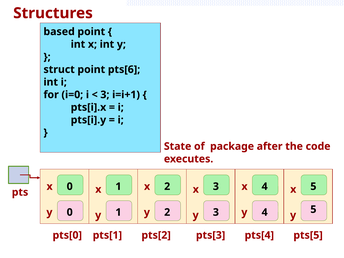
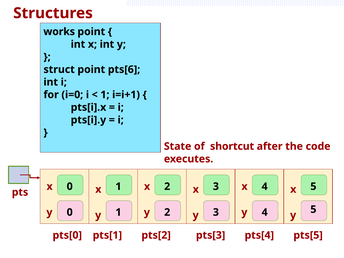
based: based -> works
3 at (105, 95): 3 -> 1
package: package -> shortcut
